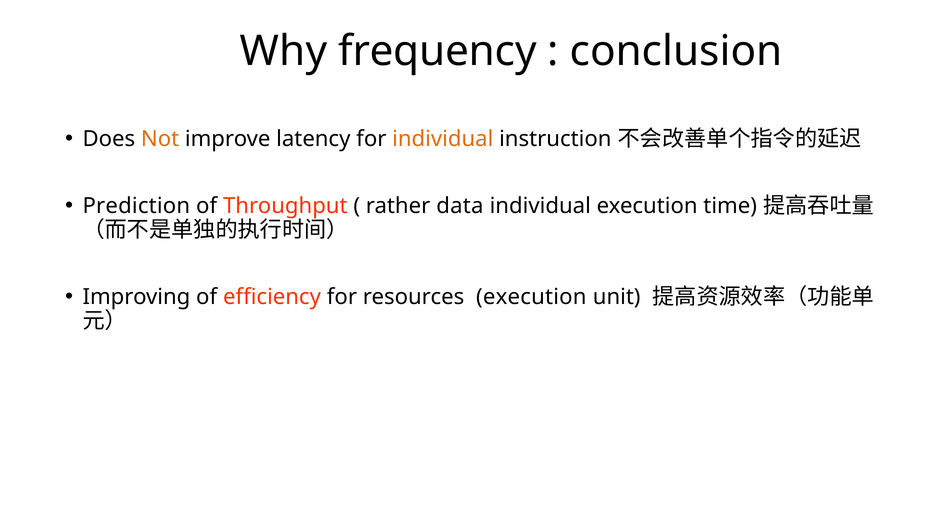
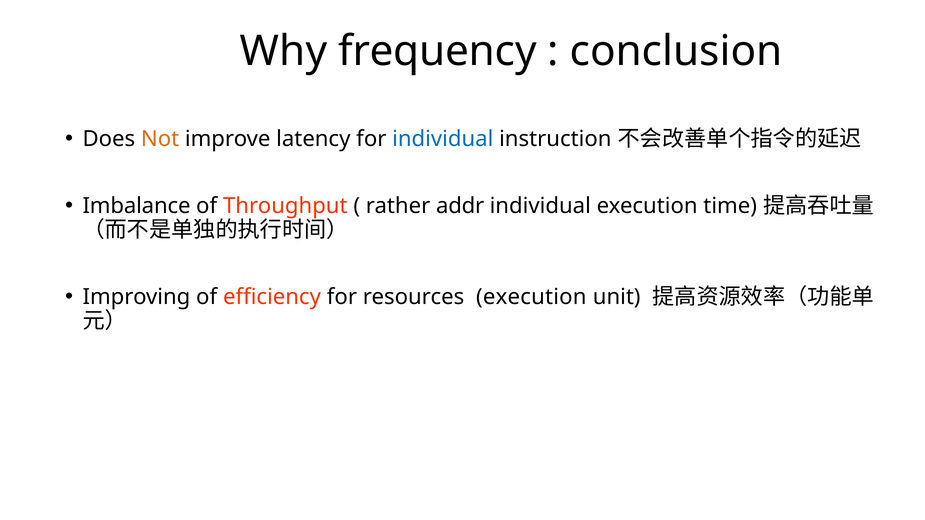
individual at (443, 139) colour: orange -> blue
Prediction: Prediction -> Imbalance
data: data -> addr
